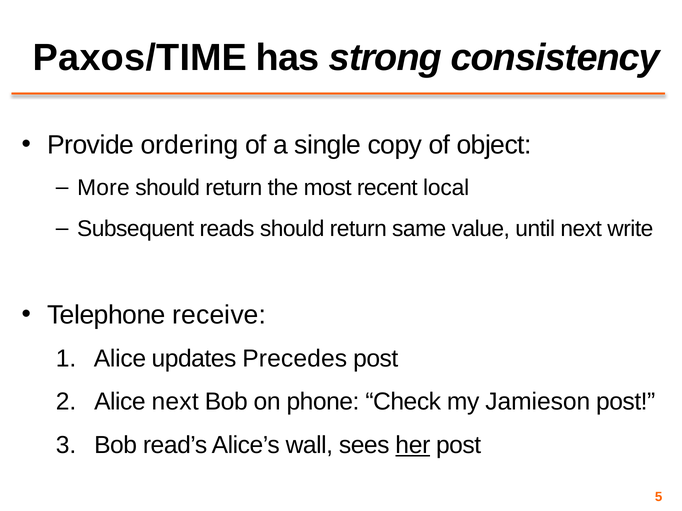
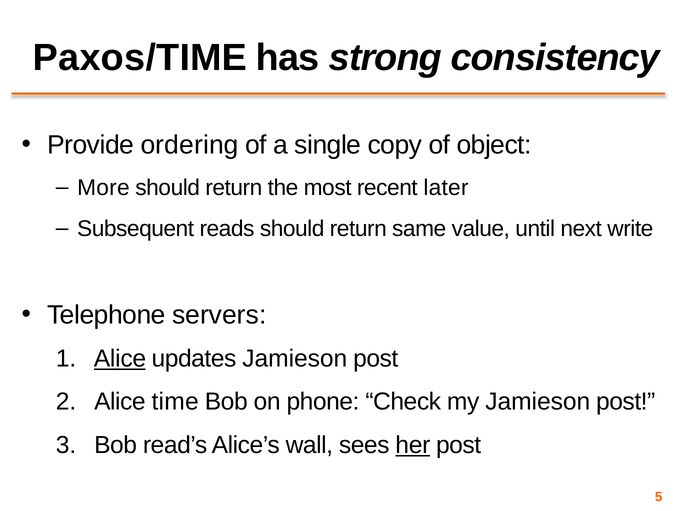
local: local -> later
receive: receive -> servers
Alice at (120, 359) underline: none -> present
updates Precedes: Precedes -> Jamieson
Alice next: next -> time
